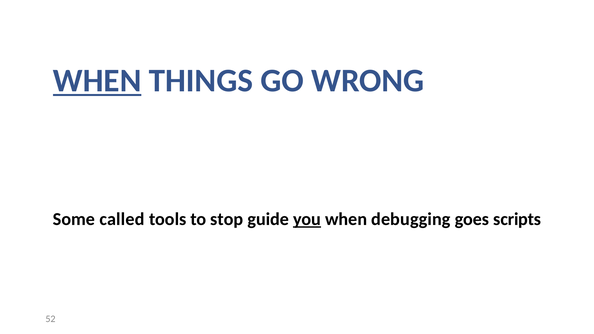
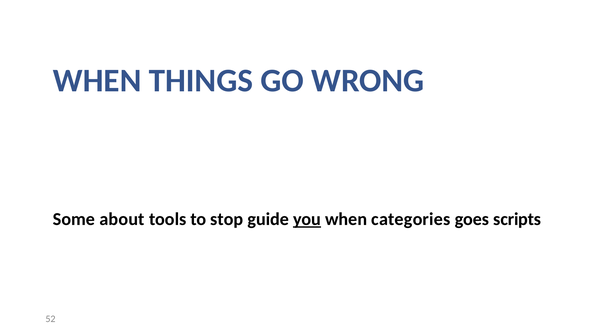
WHEN at (97, 81) underline: present -> none
called: called -> about
debugging: debugging -> categories
